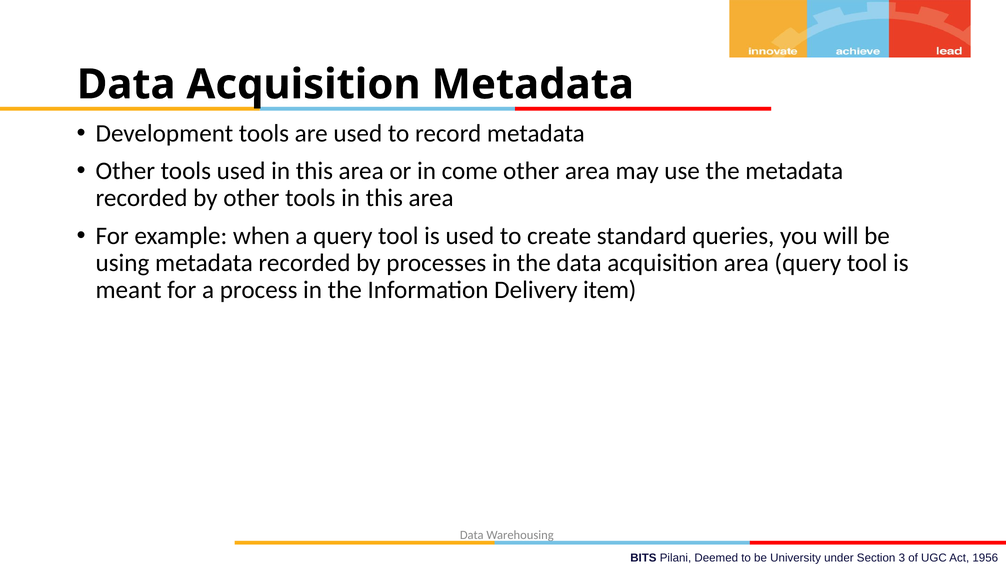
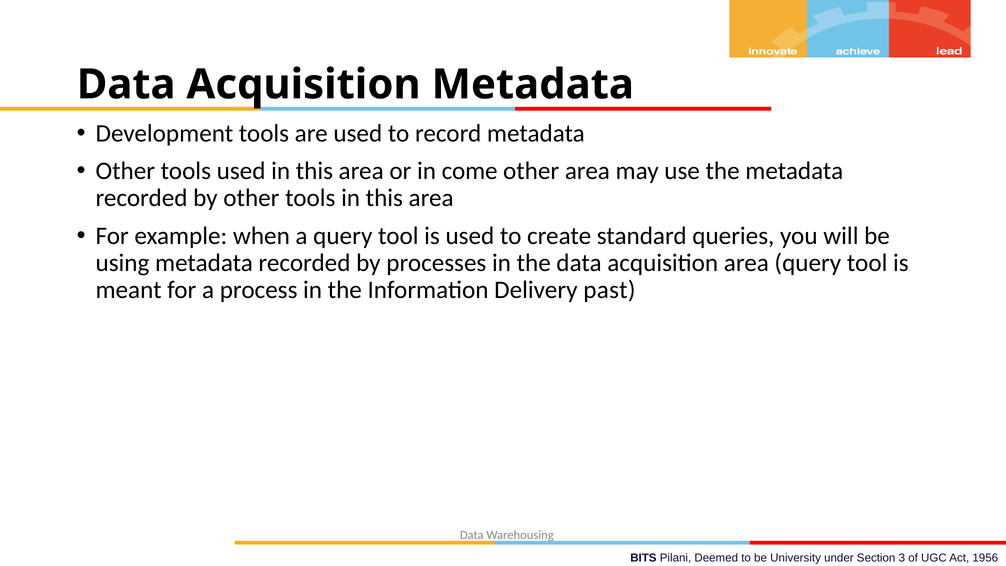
item: item -> past
